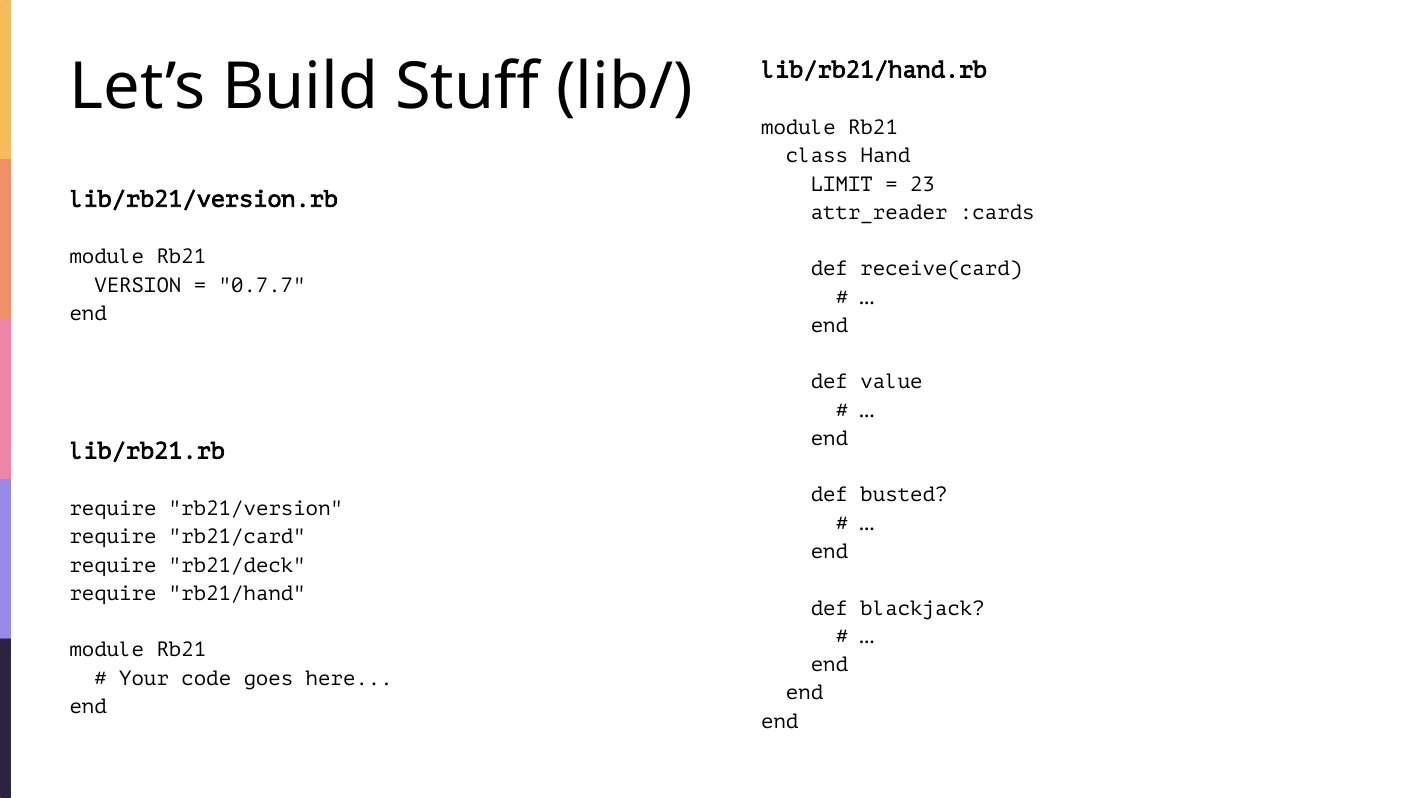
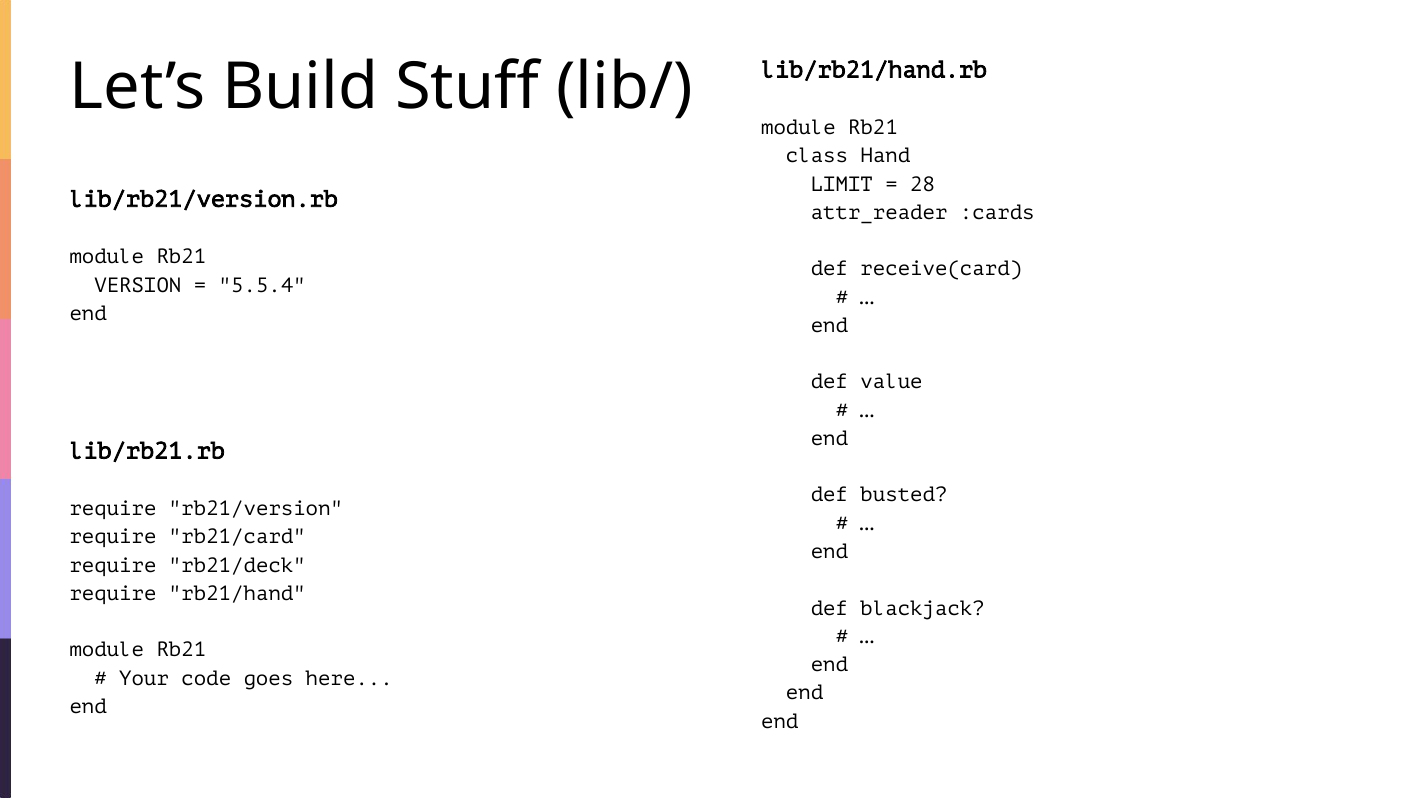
23: 23 -> 28
0.7.7: 0.7.7 -> 5.5.4
